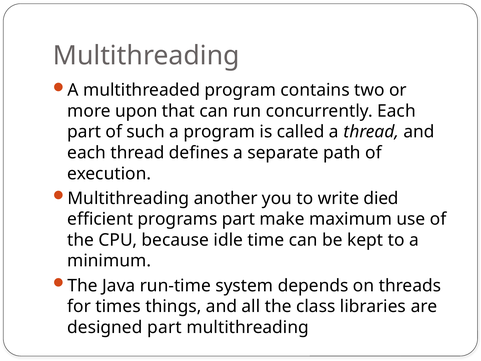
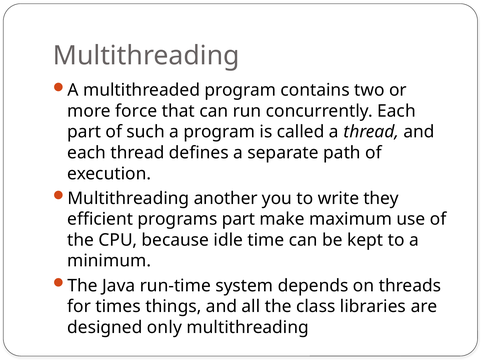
upon: upon -> force
died: died -> they
designed part: part -> only
